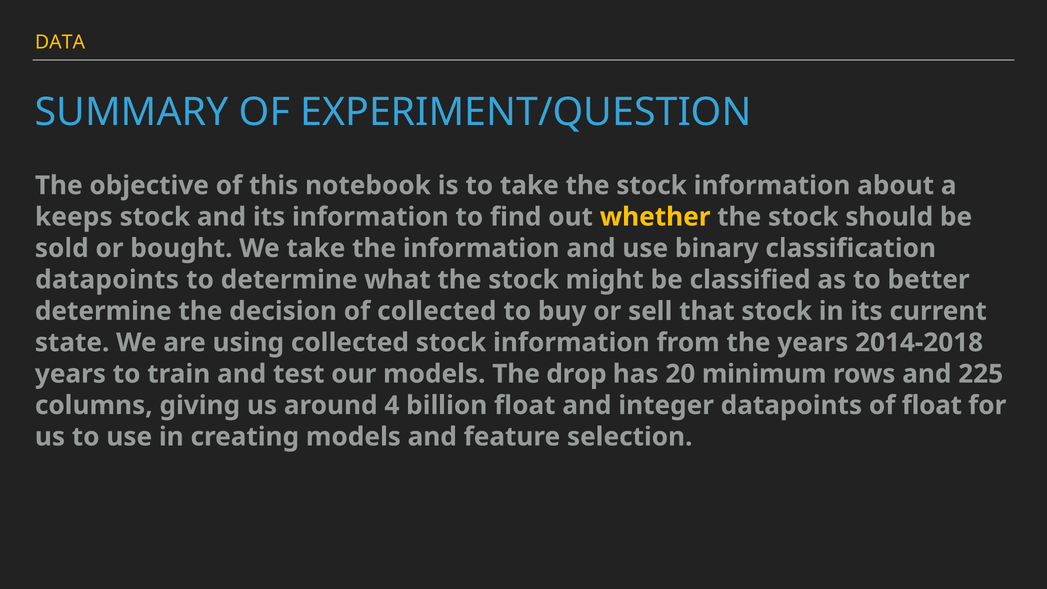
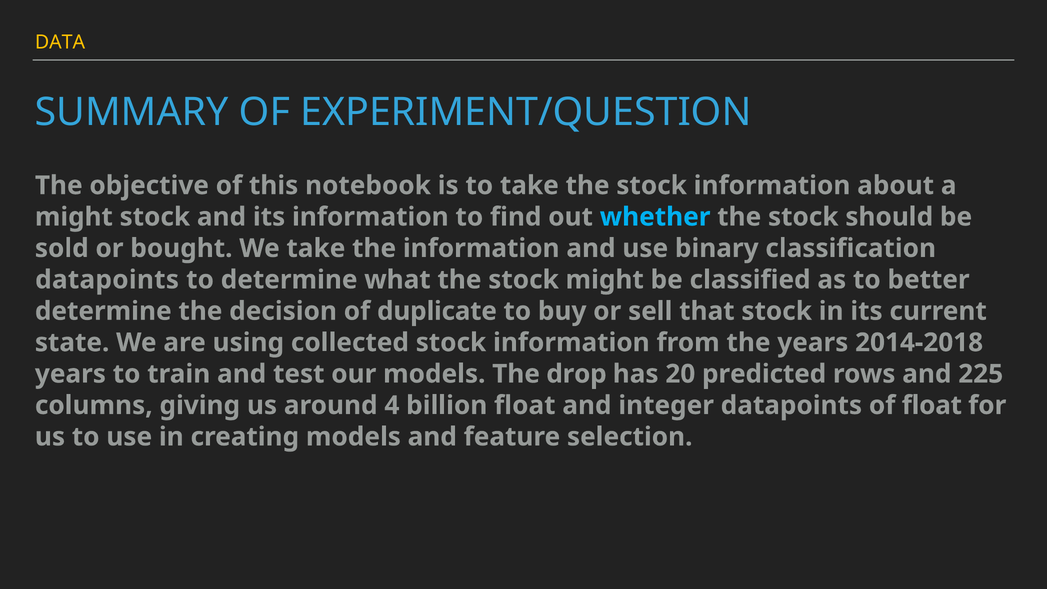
keeps at (74, 217): keeps -> might
whether colour: yellow -> light blue
of collected: collected -> duplicate
minimum: minimum -> predicted
